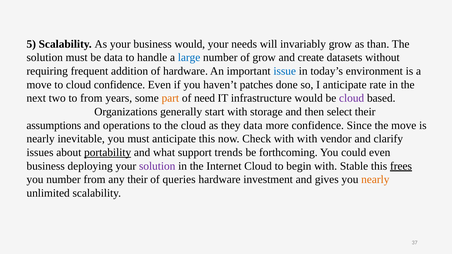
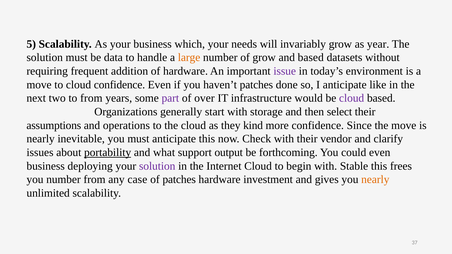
business would: would -> which
than: than -> year
large colour: blue -> orange
and create: create -> based
issue colour: blue -> purple
rate: rate -> like
part colour: orange -> purple
need: need -> over
they data: data -> kind
with with: with -> their
trends: trends -> output
frees underline: present -> none
any their: their -> case
of queries: queries -> patches
